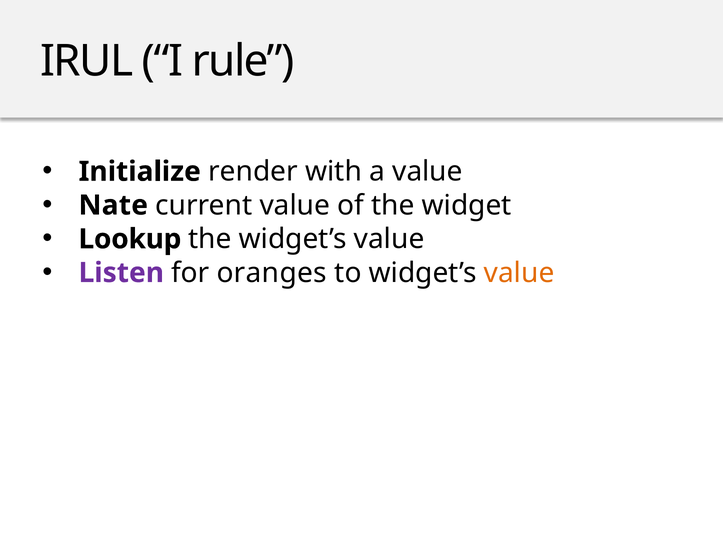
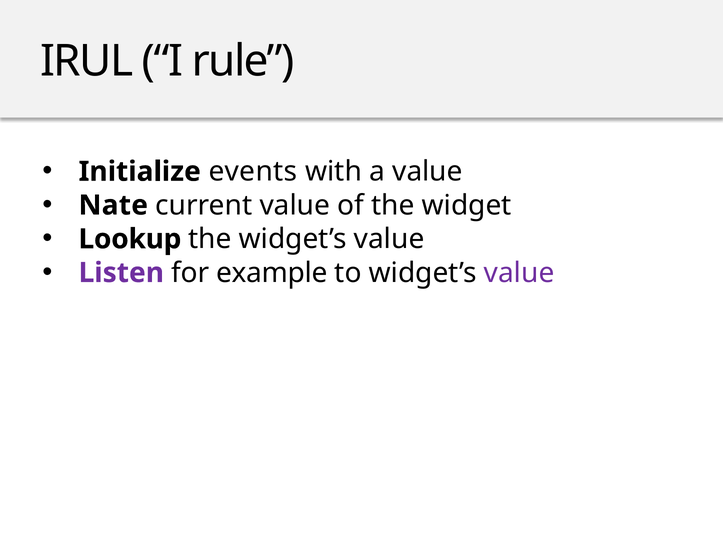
render: render -> events
oranges: oranges -> example
value at (519, 273) colour: orange -> purple
